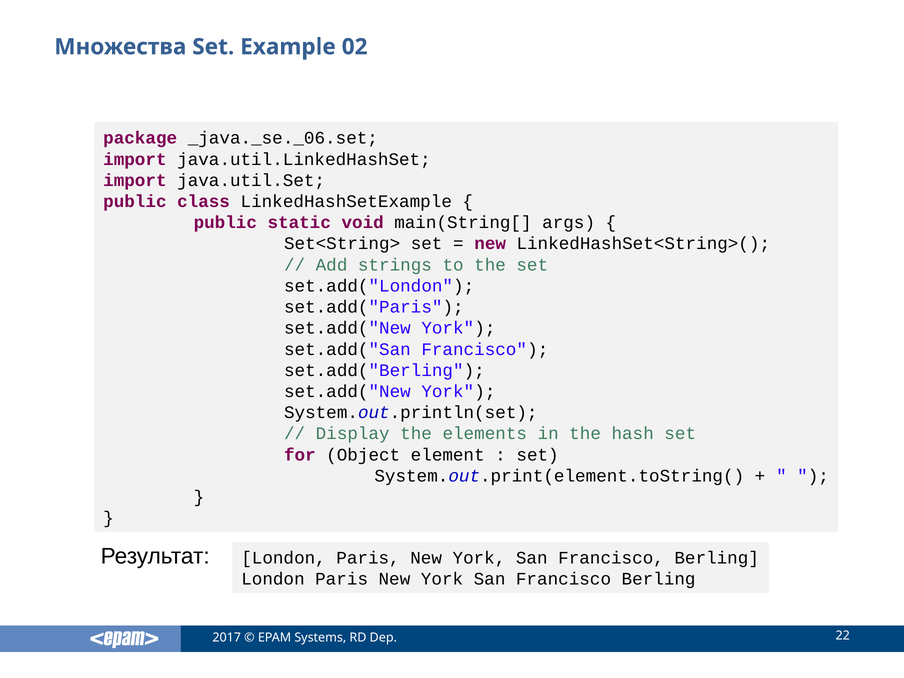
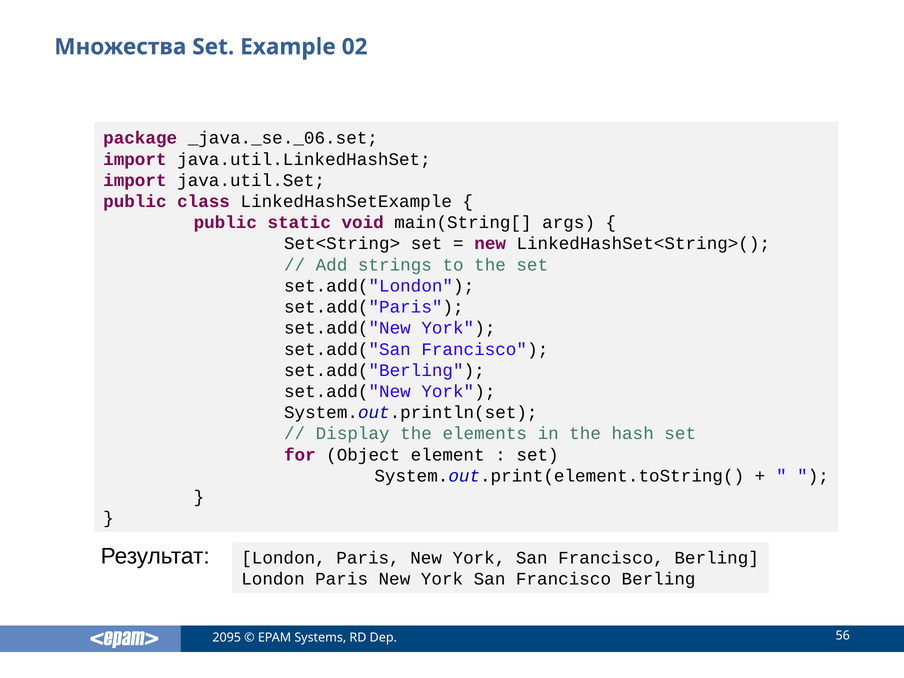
2017: 2017 -> 2095
22: 22 -> 56
